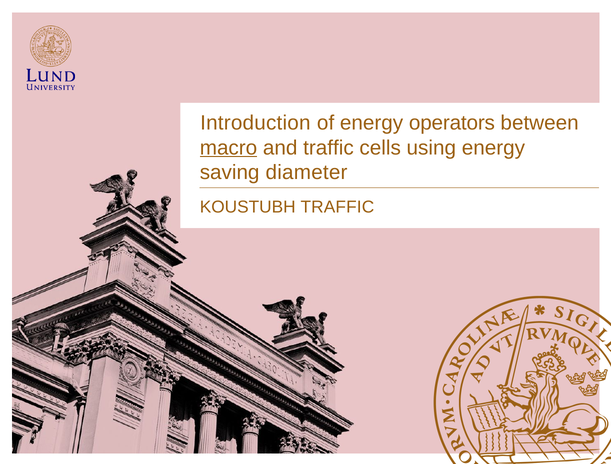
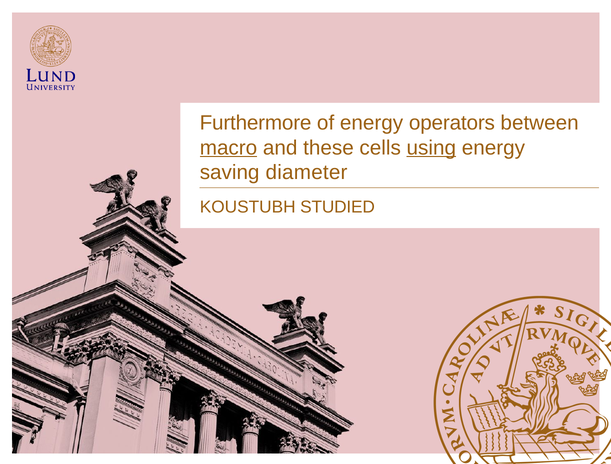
Introduction: Introduction -> Furthermore
and traffic: traffic -> these
using underline: none -> present
KOUSTUBH TRAFFIC: TRAFFIC -> STUDIED
